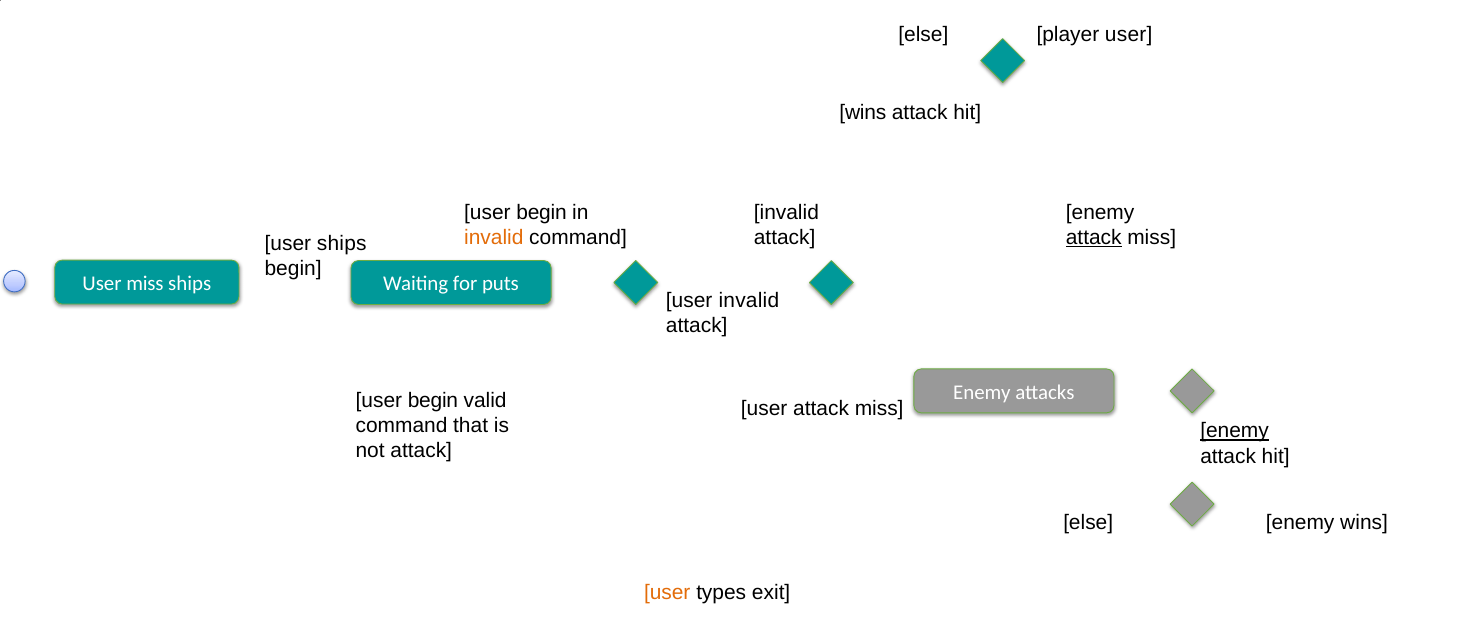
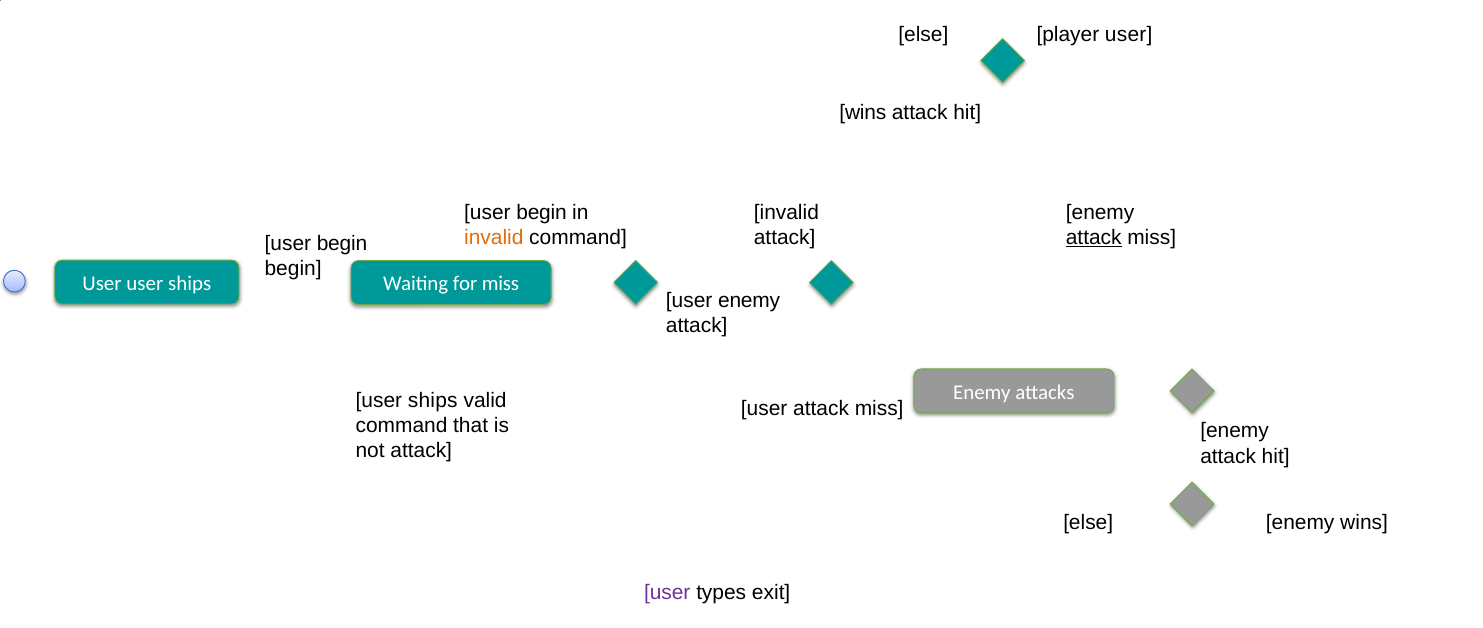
ships at (342, 244): ships -> begin
User miss: miss -> user
for puts: puts -> miss
user invalid: invalid -> enemy
begin at (433, 400): begin -> ships
enemy at (1235, 431) underline: present -> none
user at (667, 592) colour: orange -> purple
